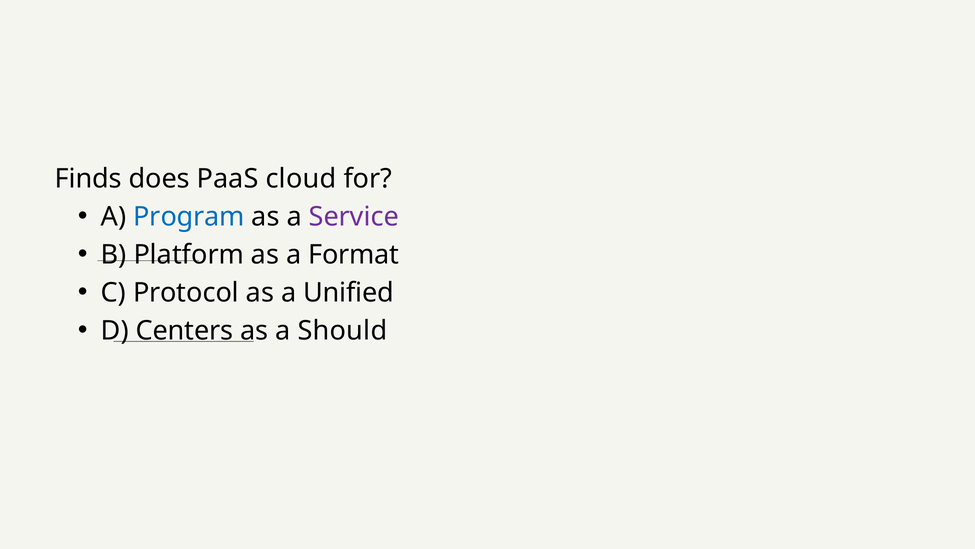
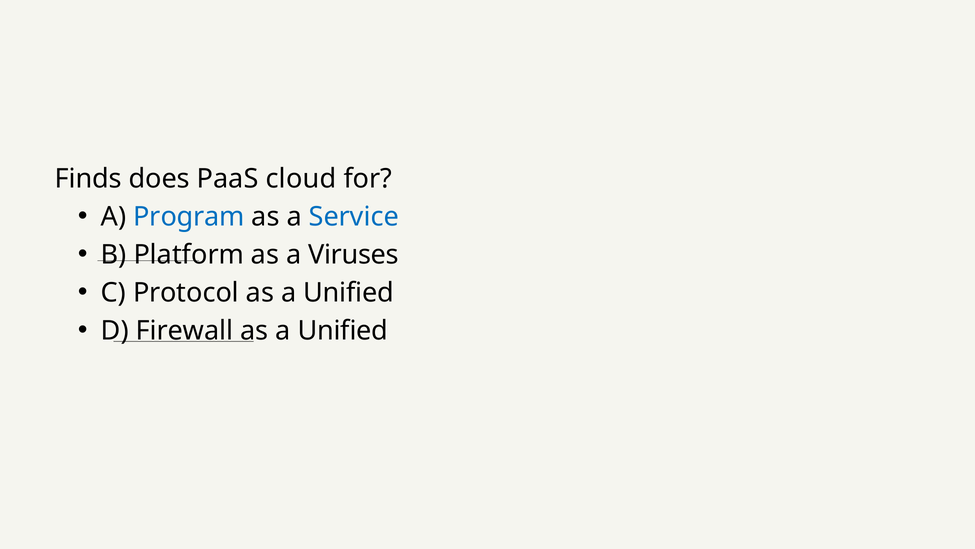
Service colour: purple -> blue
Format: Format -> Viruses
Centers: Centers -> Firewall
Should at (343, 330): Should -> Unified
